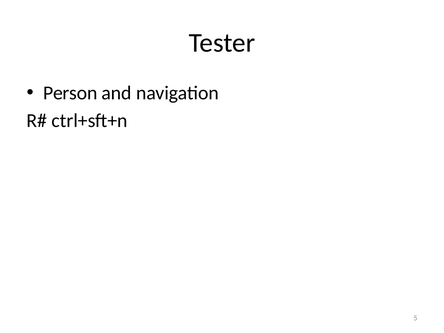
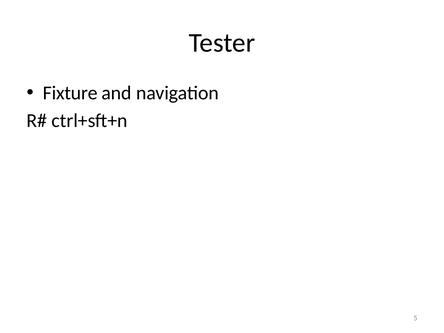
Person: Person -> Fixture
